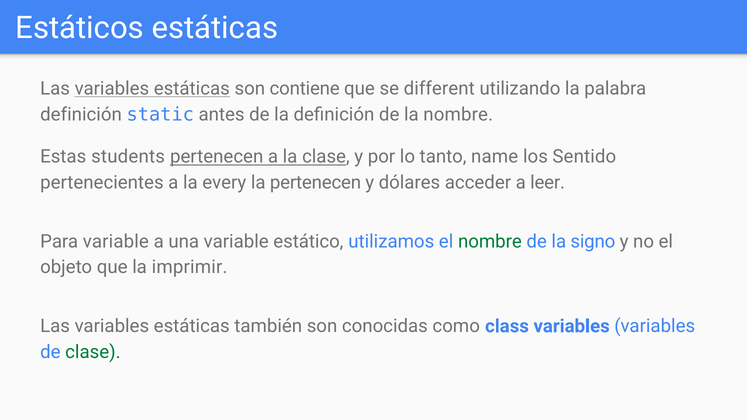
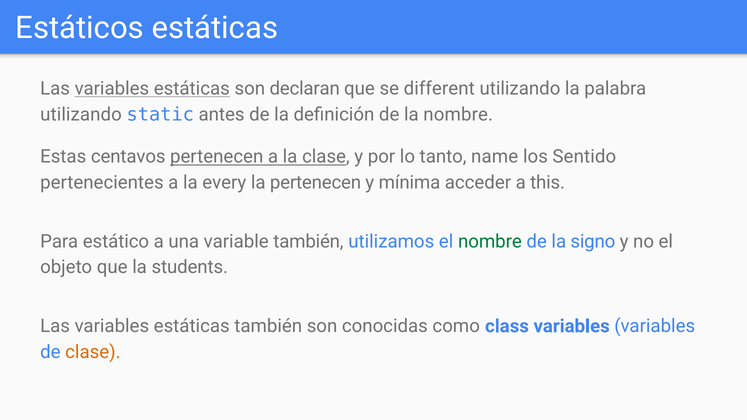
contiene: contiene -> declaran
definición at (81, 115): definición -> utilizando
students: students -> centavos
dólares: dólares -> mínima
leer: leer -> this
Para variable: variable -> estático
variable estático: estático -> también
imprimir: imprimir -> students
clase at (93, 352) colour: green -> orange
